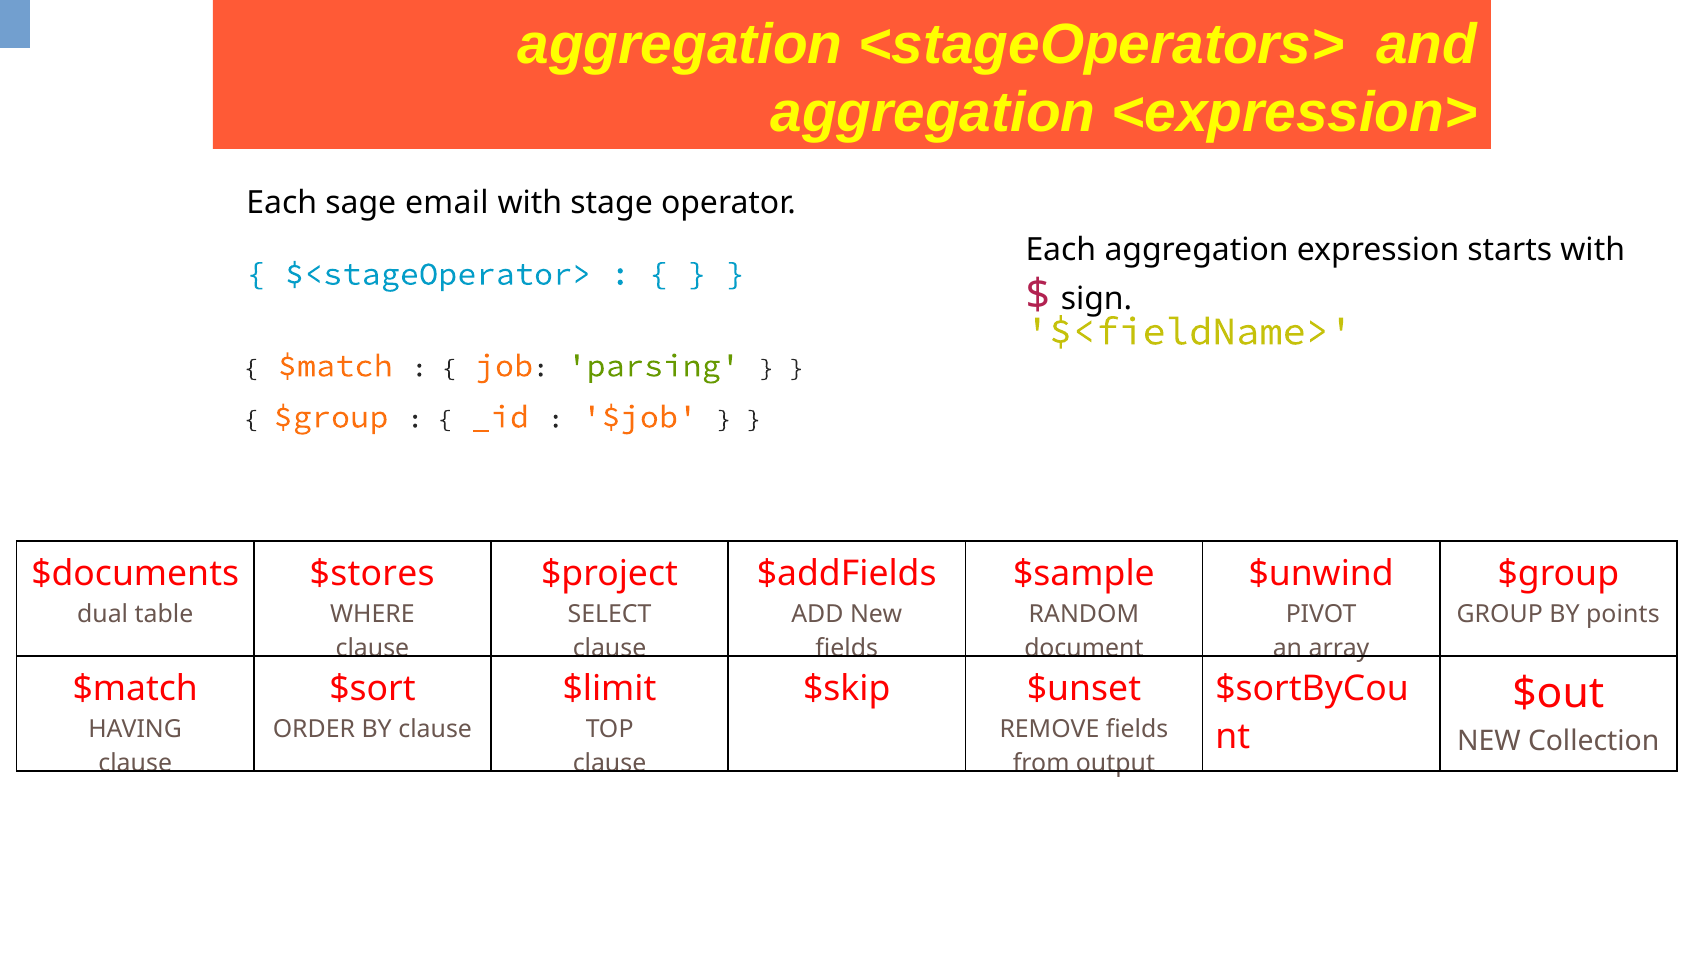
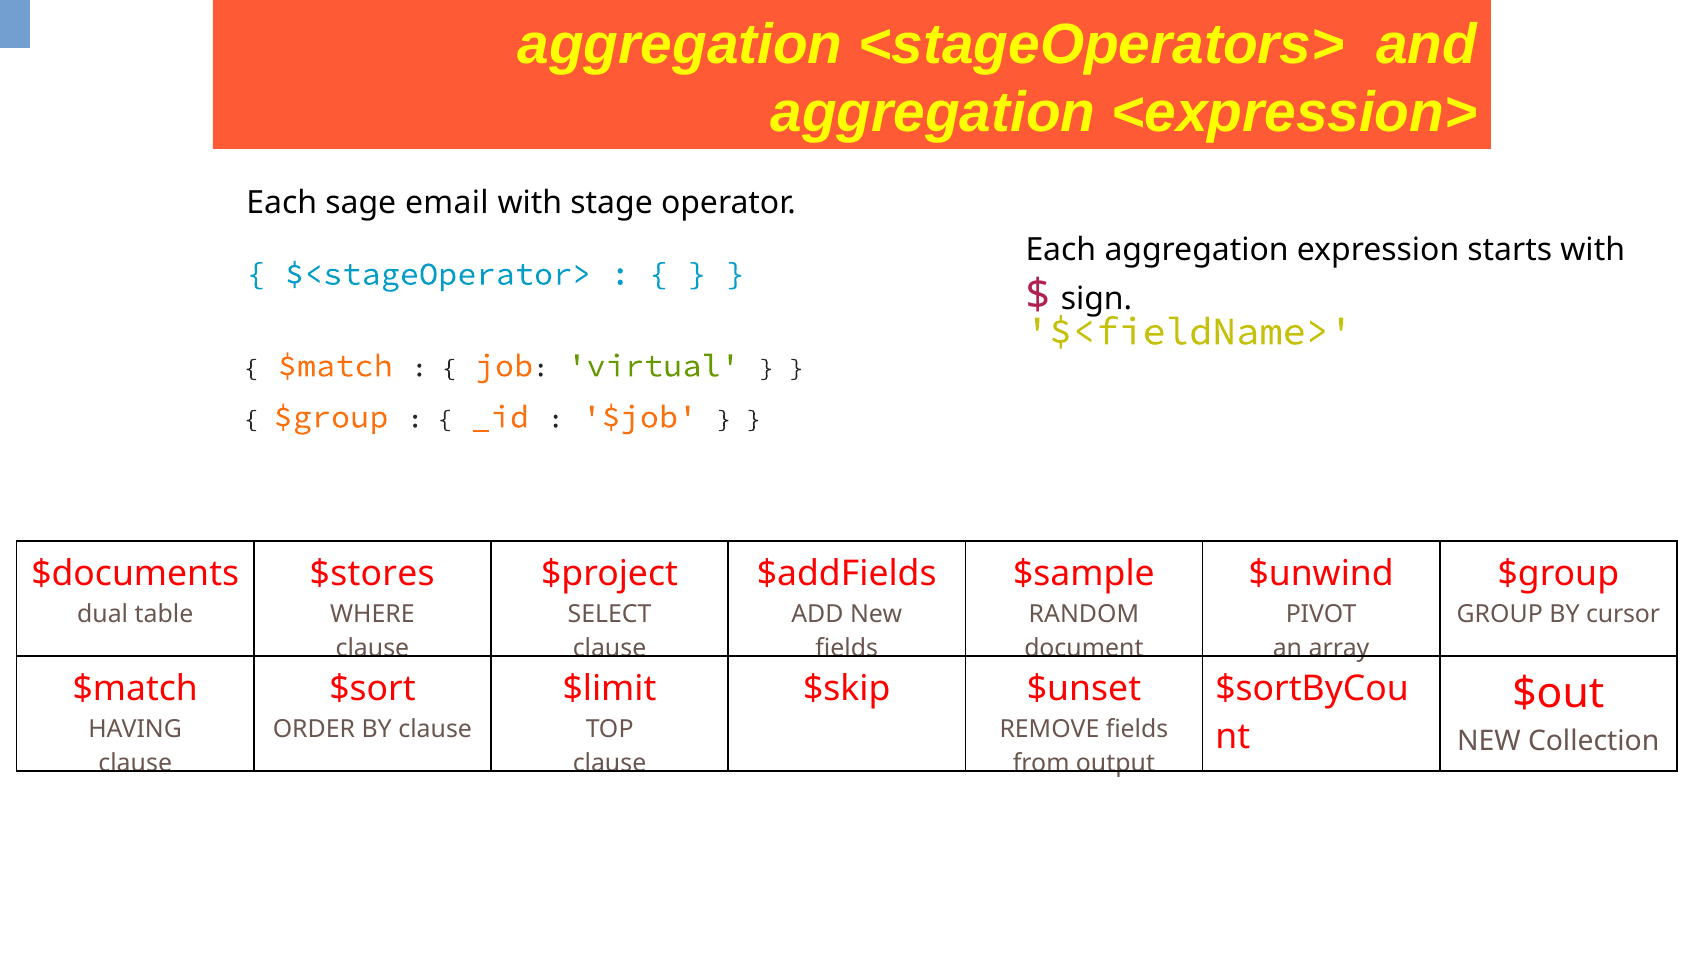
parsing: parsing -> virtual
points: points -> cursor
